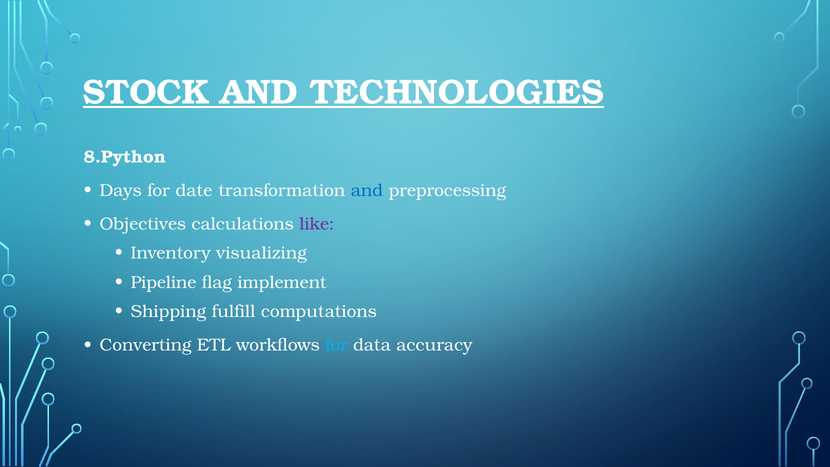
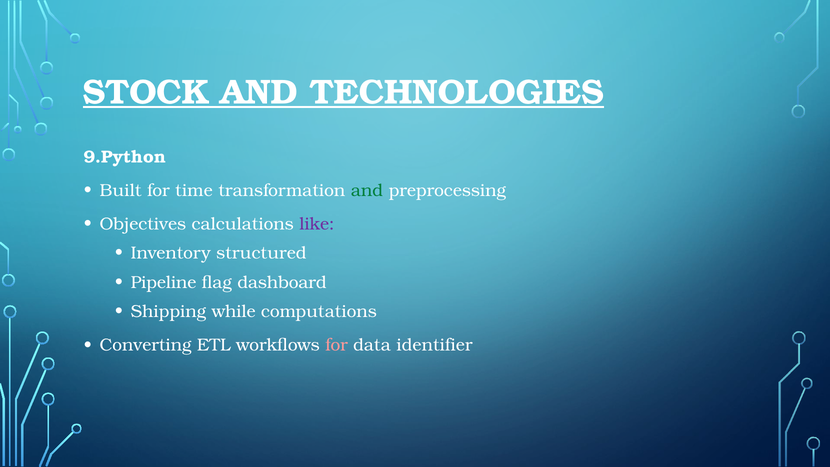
8.Python: 8.Python -> 9.Python
Days: Days -> Built
date: date -> time
and at (367, 190) colour: blue -> green
visualizing: visualizing -> structured
implement: implement -> dashboard
fulfill: fulfill -> while
for at (337, 345) colour: light blue -> pink
accuracy: accuracy -> identifier
